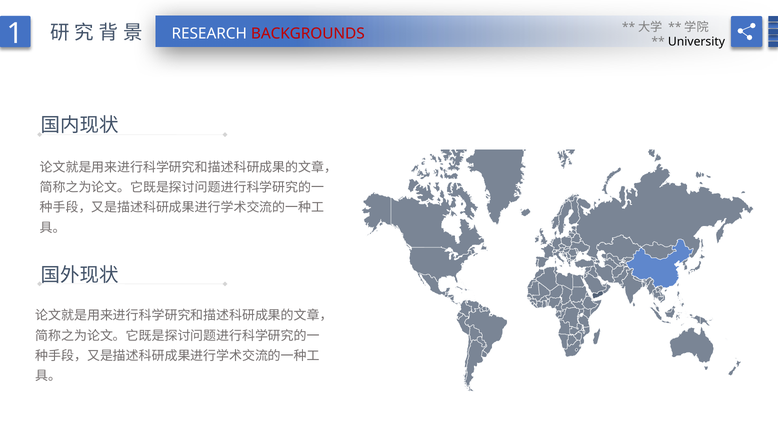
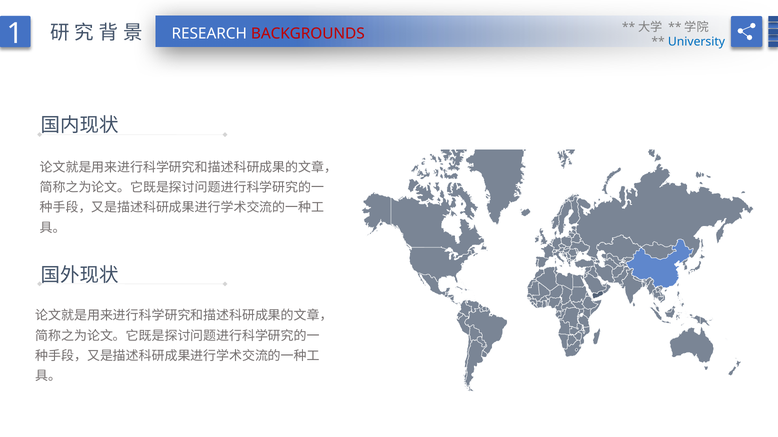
University colour: black -> blue
